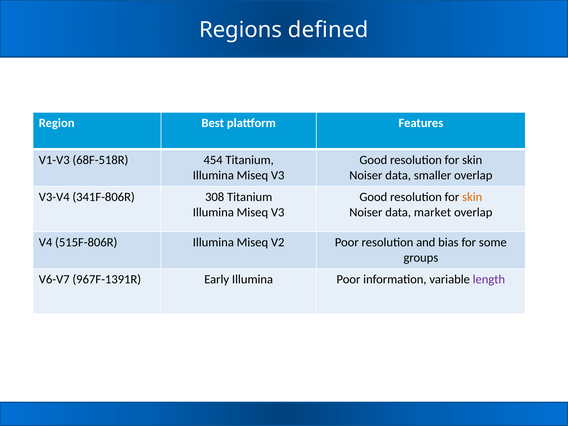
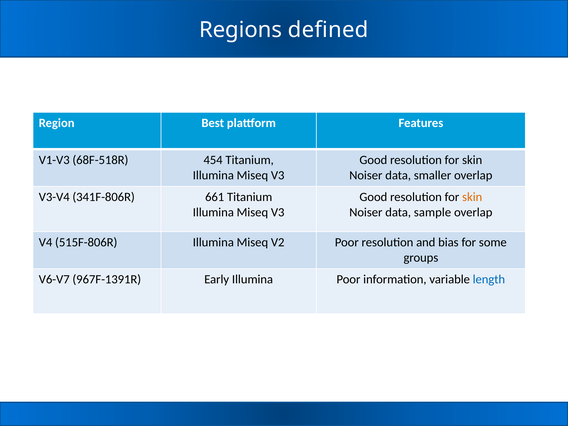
308: 308 -> 661
market: market -> sample
length colour: purple -> blue
